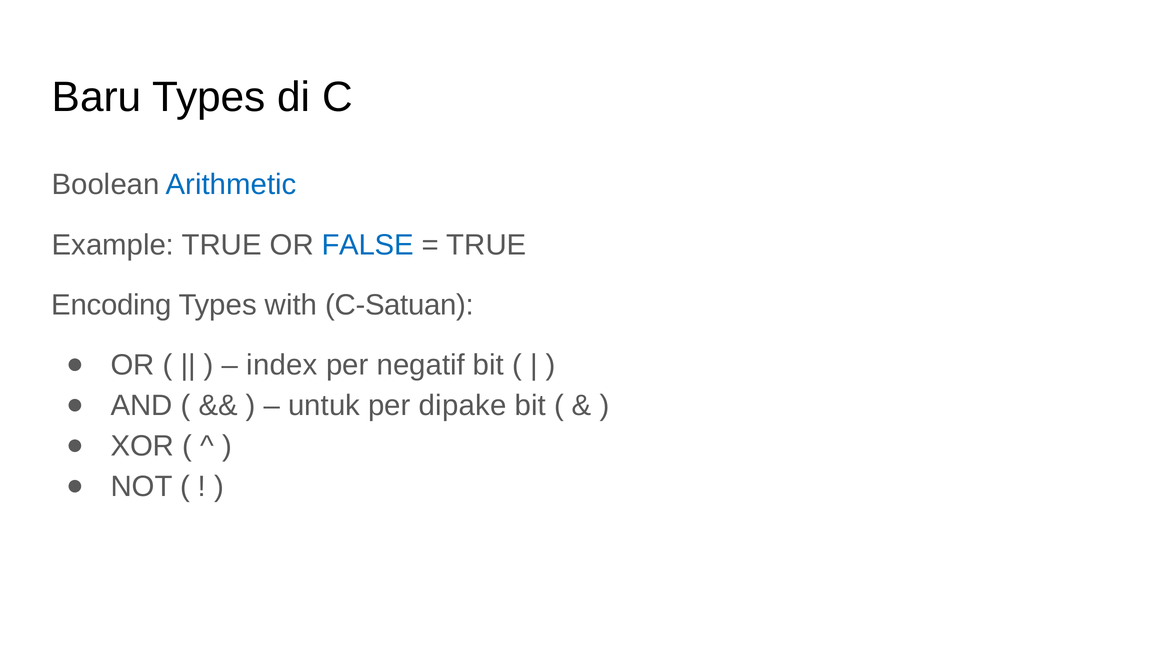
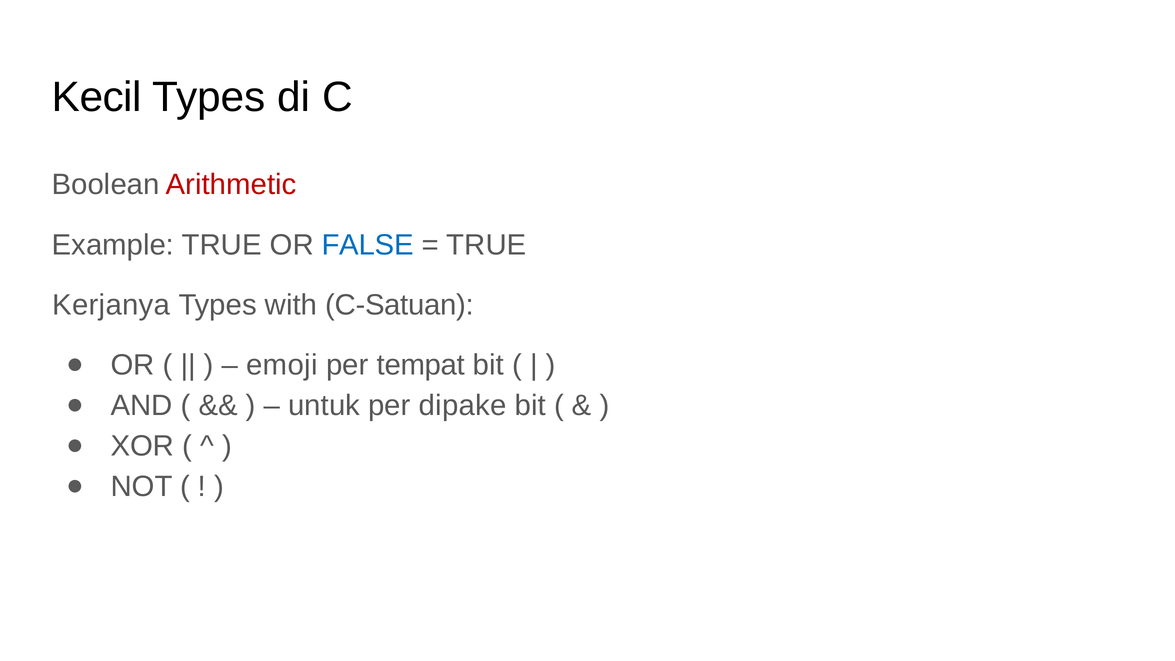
Baru: Baru -> Kecil
Arithmetic colour: blue -> red
Encoding: Encoding -> Kerjanya
index: index -> emoji
negatif: negatif -> tempat
